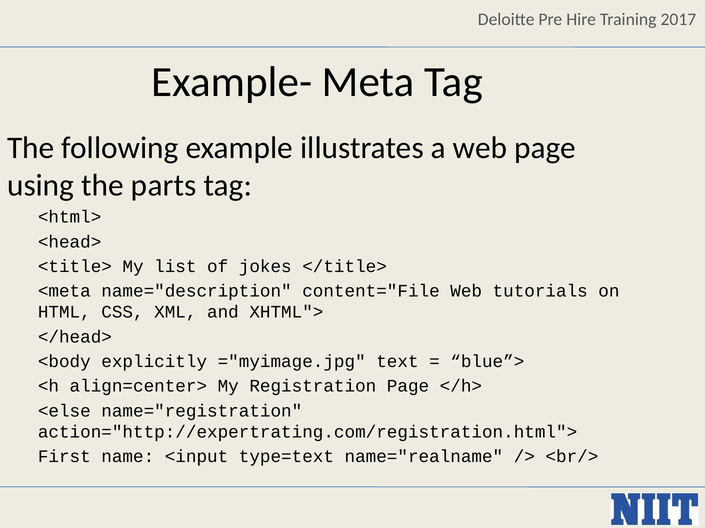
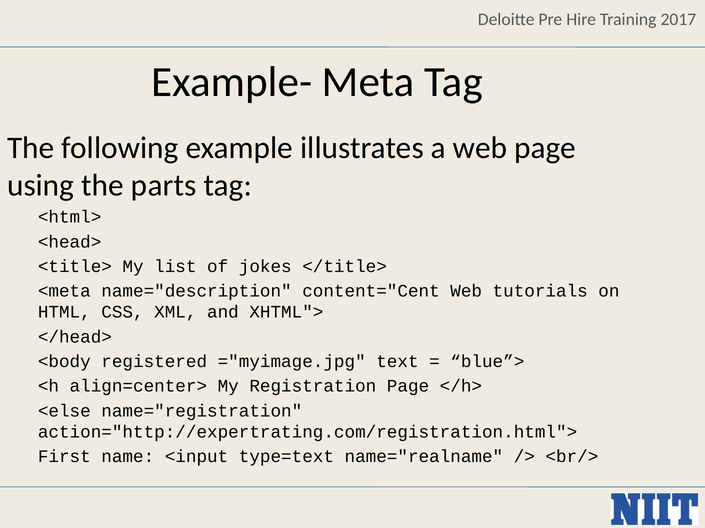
content="File: content="File -> content="Cent
explicitly: explicitly -> registered
